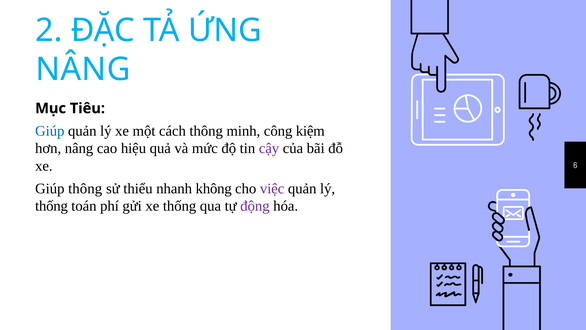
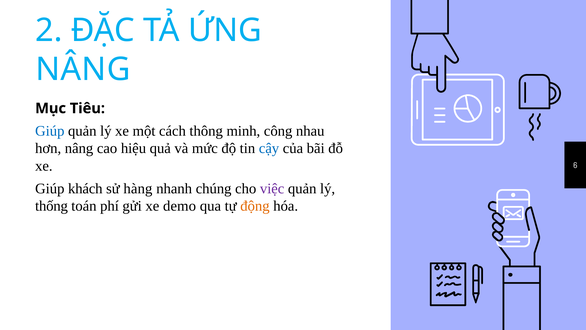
kiệm: kiệm -> nhau
cậy colour: purple -> blue
Giúp thông: thông -> khách
thiểu: thiểu -> hàng
không: không -> chúng
xe thống: thống -> demo
động colour: purple -> orange
